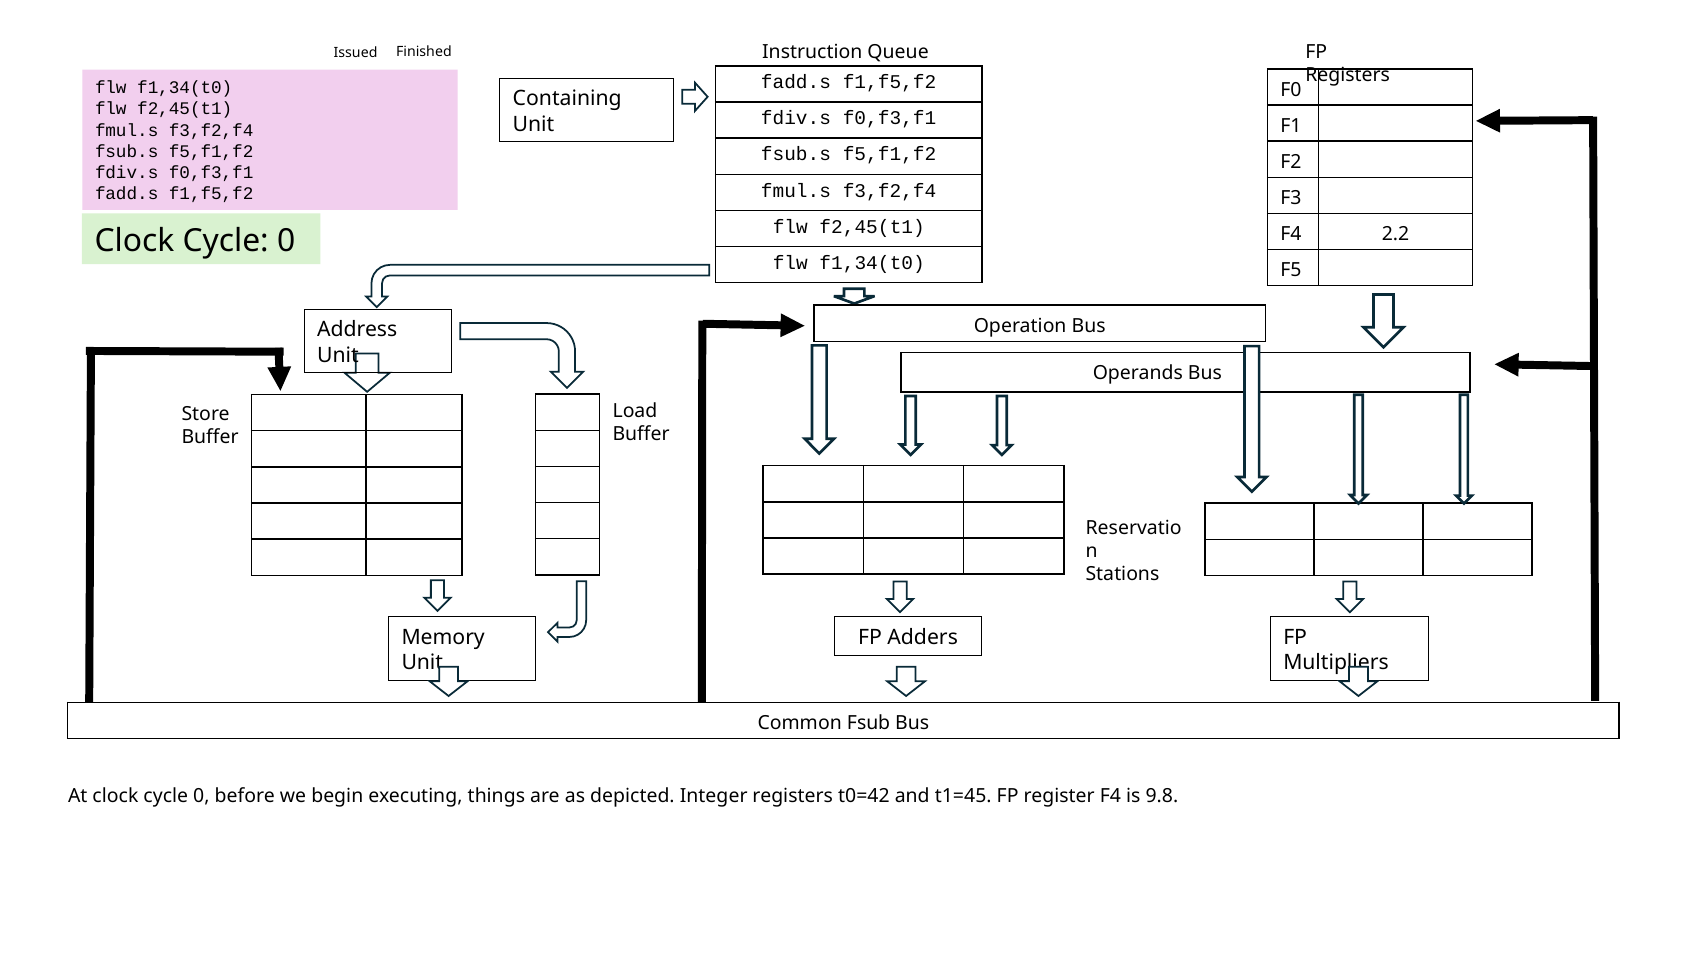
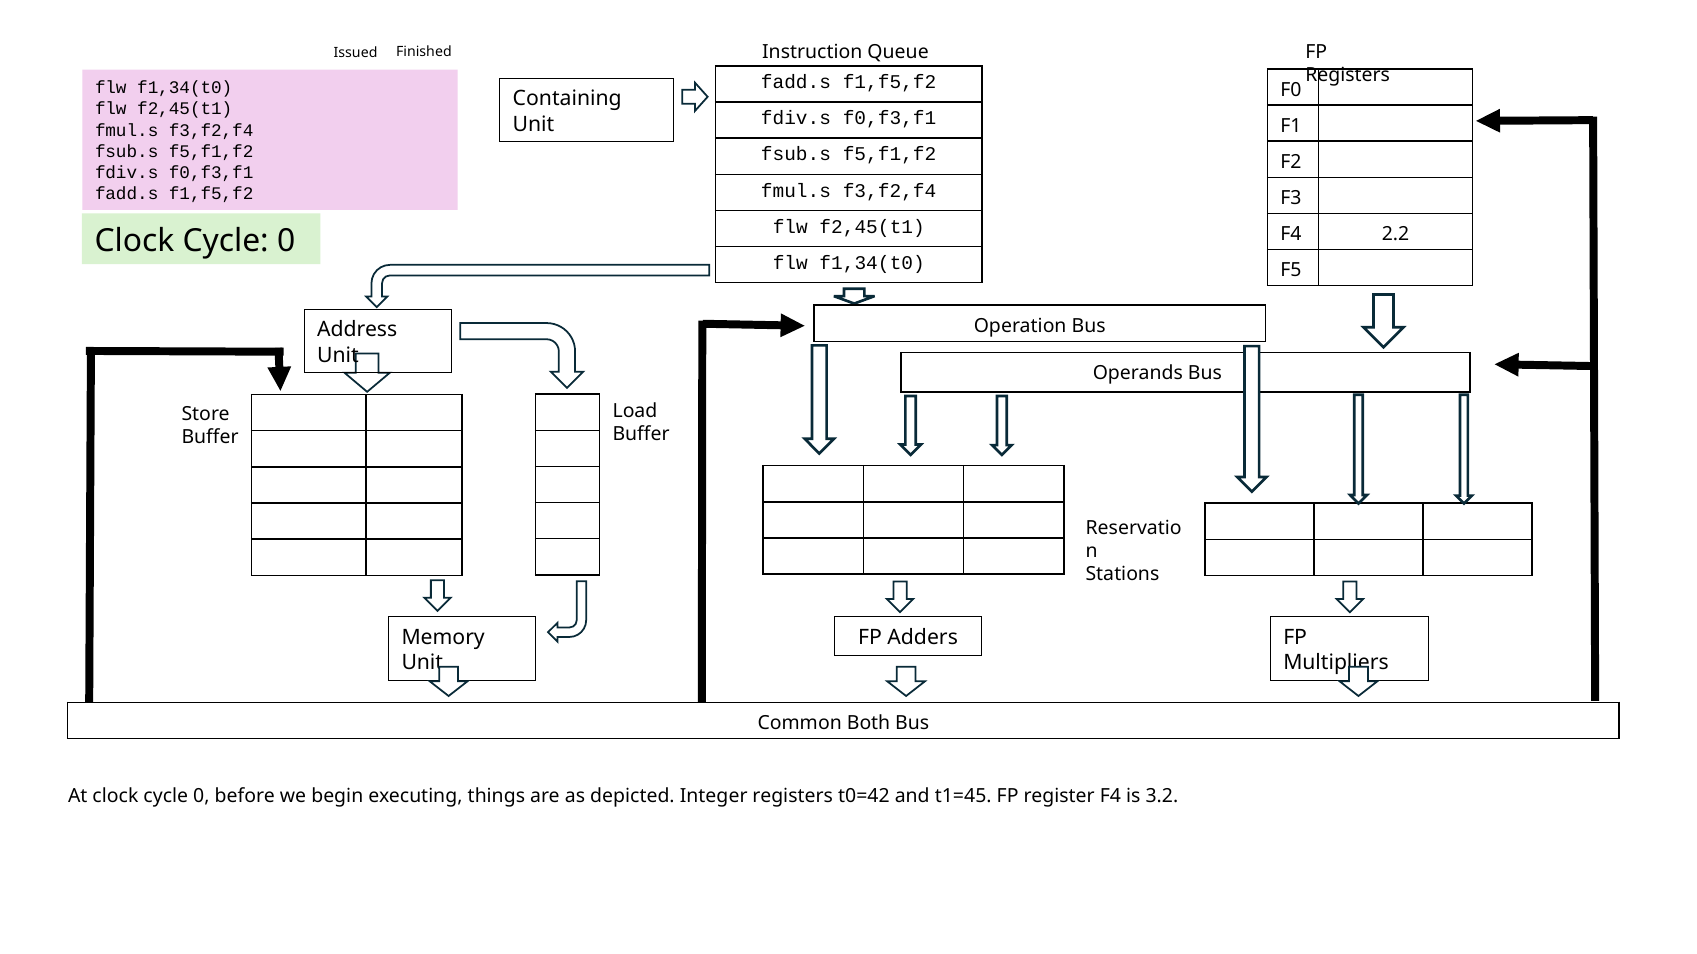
Fsub: Fsub -> Both
9.8: 9.8 -> 3.2
